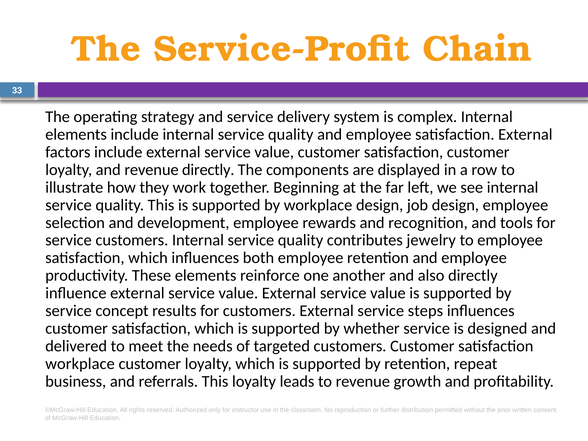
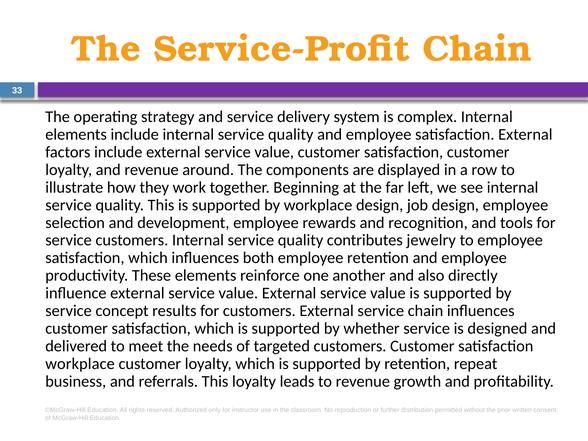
revenue directly: directly -> around
service steps: steps -> chain
